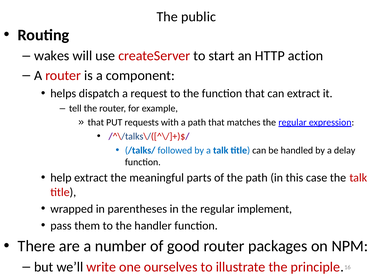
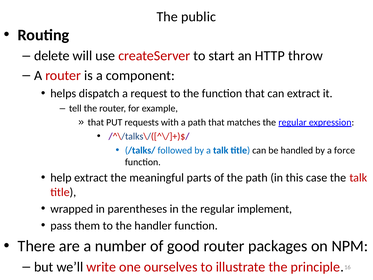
wakes: wakes -> delete
action: action -> throw
delay: delay -> force
